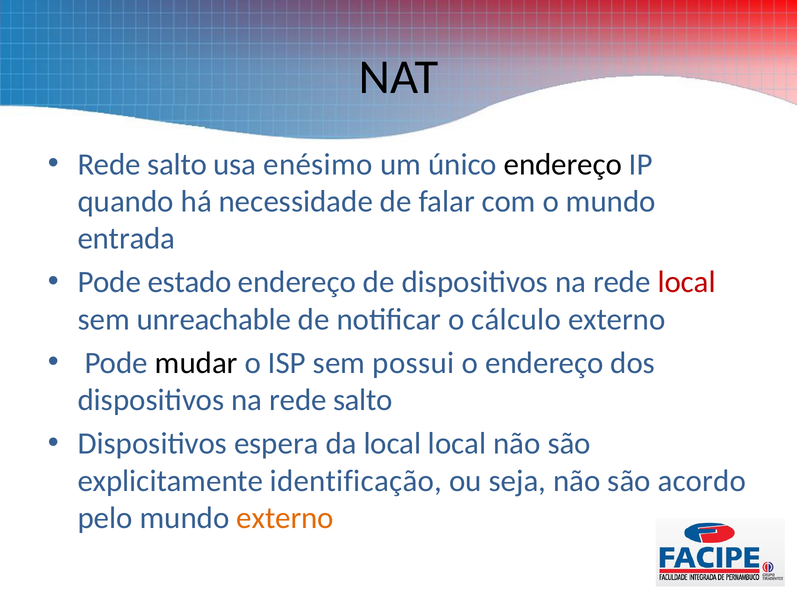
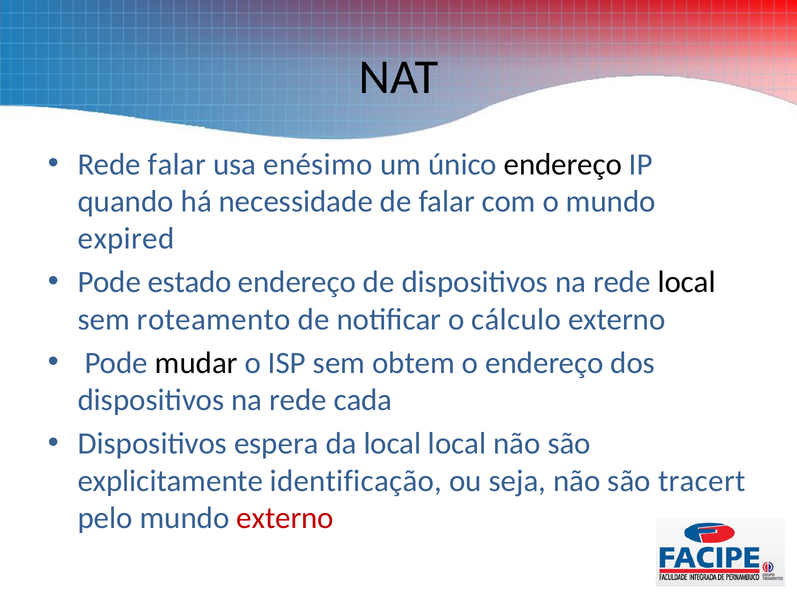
salto at (177, 164): salto -> falar
entrada: entrada -> expired
local at (687, 282) colour: red -> black
unreachable: unreachable -> roteamento
possui: possui -> obtem
na rede salto: salto -> cada
acordo: acordo -> tracert
externo at (285, 518) colour: orange -> red
